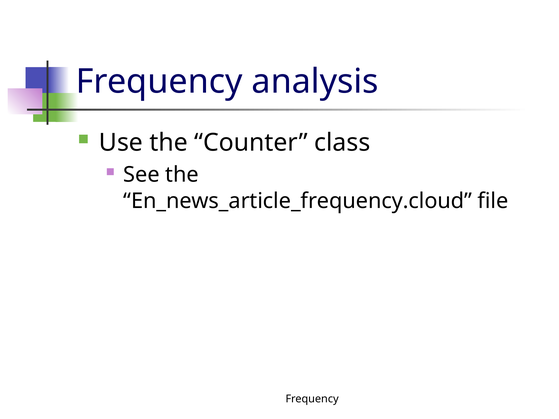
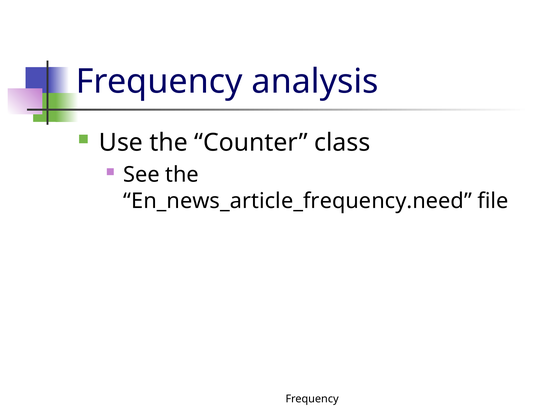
En_news_article_frequency.cloud: En_news_article_frequency.cloud -> En_news_article_frequency.need
